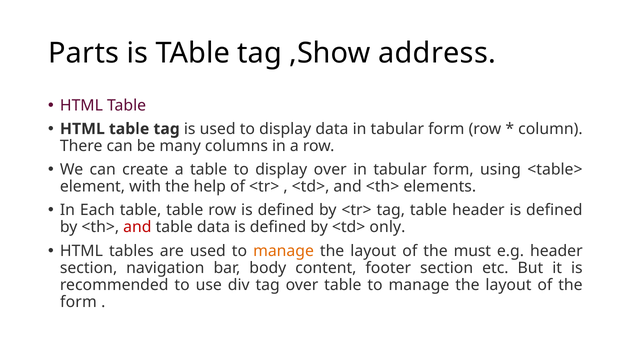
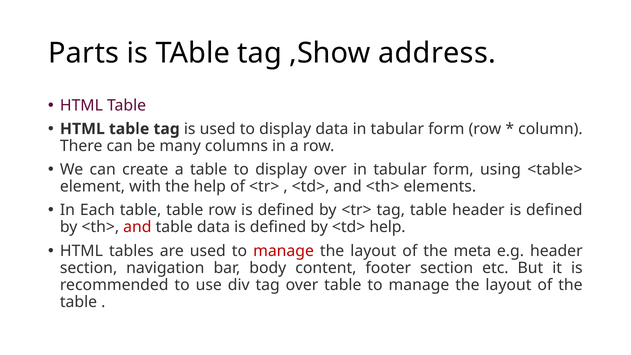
<td> only: only -> help
manage at (284, 251) colour: orange -> red
must: must -> meta
form at (78, 302): form -> table
